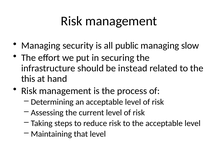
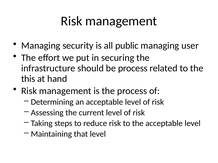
slow: slow -> user
be instead: instead -> process
